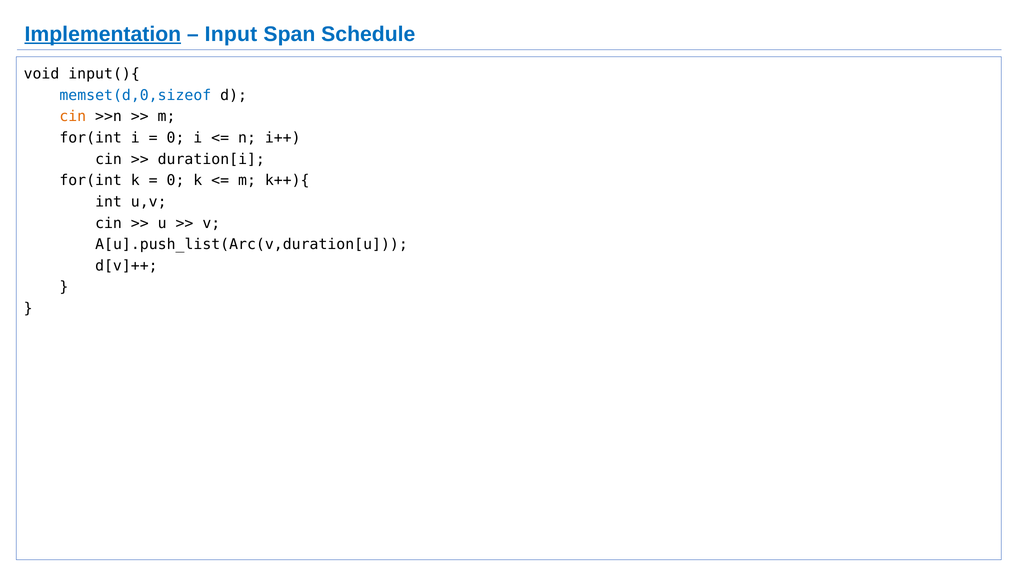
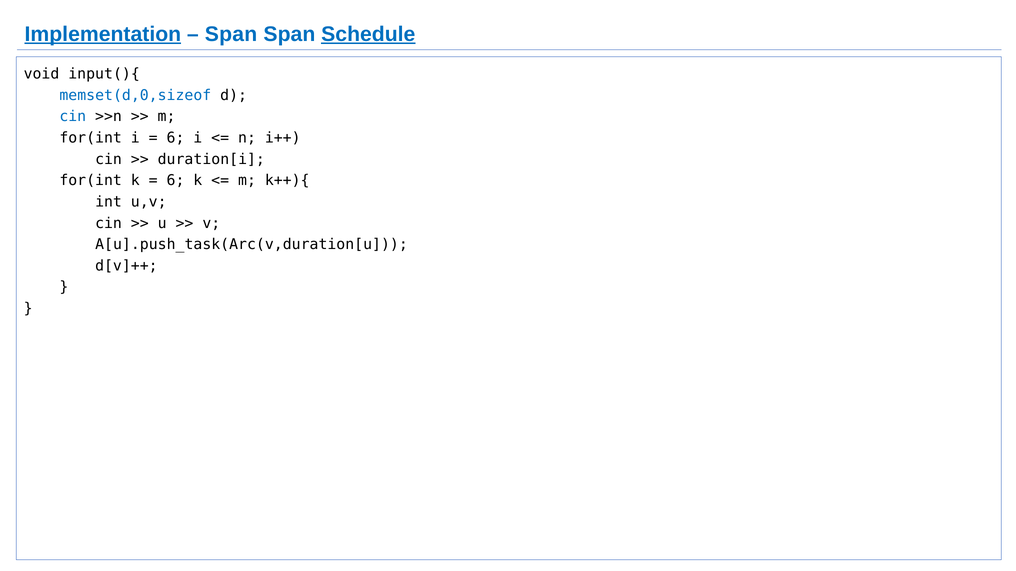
Input at (231, 34): Input -> Span
Schedule underline: none -> present
cin at (73, 117) colour: orange -> blue
0 at (176, 138): 0 -> 6
0 at (176, 181): 0 -> 6
A[u].push_list(Arc(v,duration[u: A[u].push_list(Arc(v,duration[u -> A[u].push_task(Arc(v,duration[u
